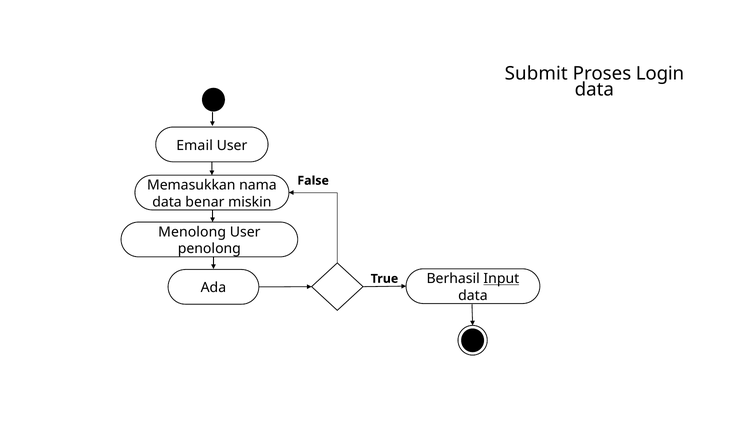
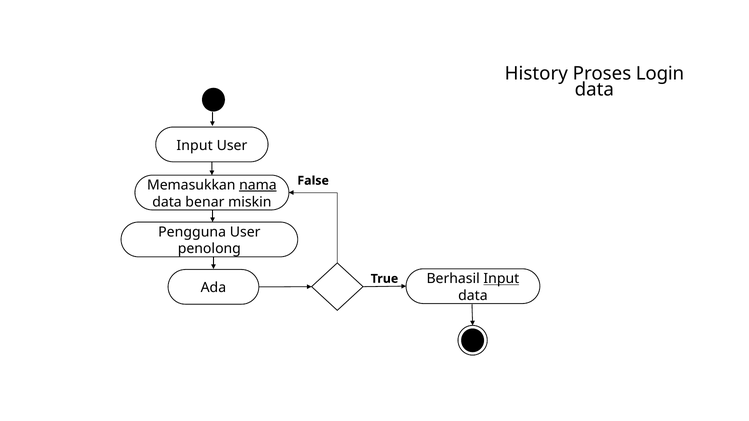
Submit: Submit -> History
Email at (195, 145): Email -> Input
nama underline: none -> present
Menolong: Menolong -> Pengguna
